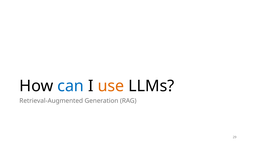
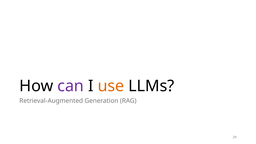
can colour: blue -> purple
